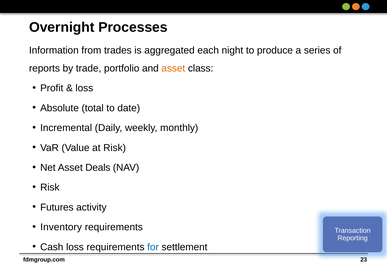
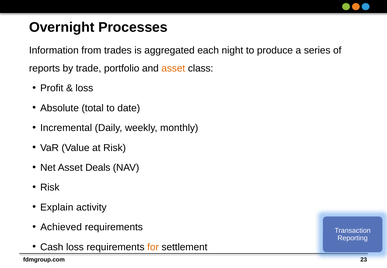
Futures: Futures -> Explain
Inventory: Inventory -> Achieved
for colour: blue -> orange
